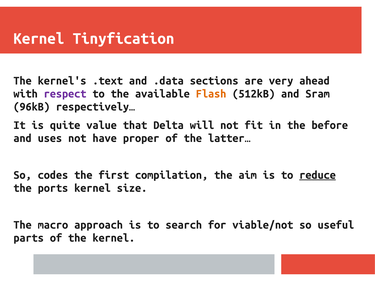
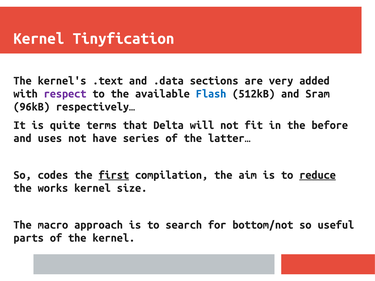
ahead: ahead -> added
Flash colour: orange -> blue
value: value -> terms
proper: proper -> series
first underline: none -> present
ports: ports -> works
viable/not: viable/not -> bottom/not
